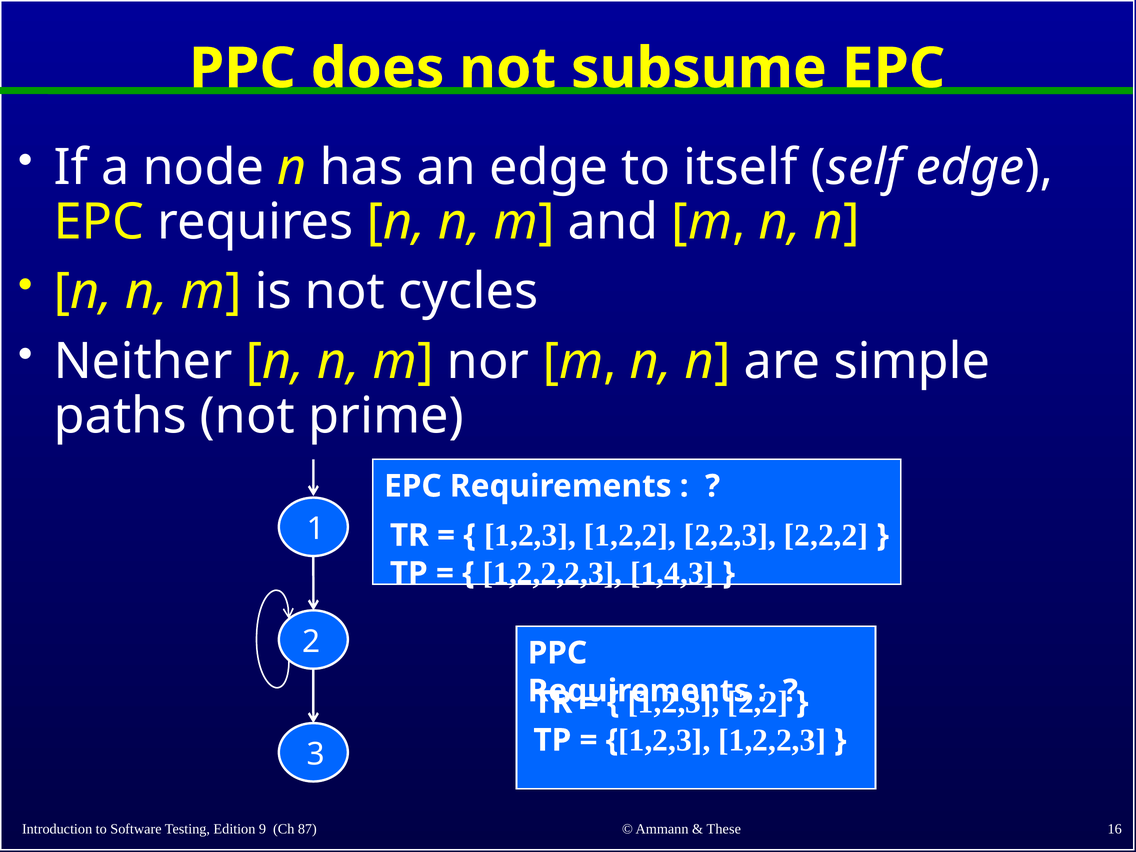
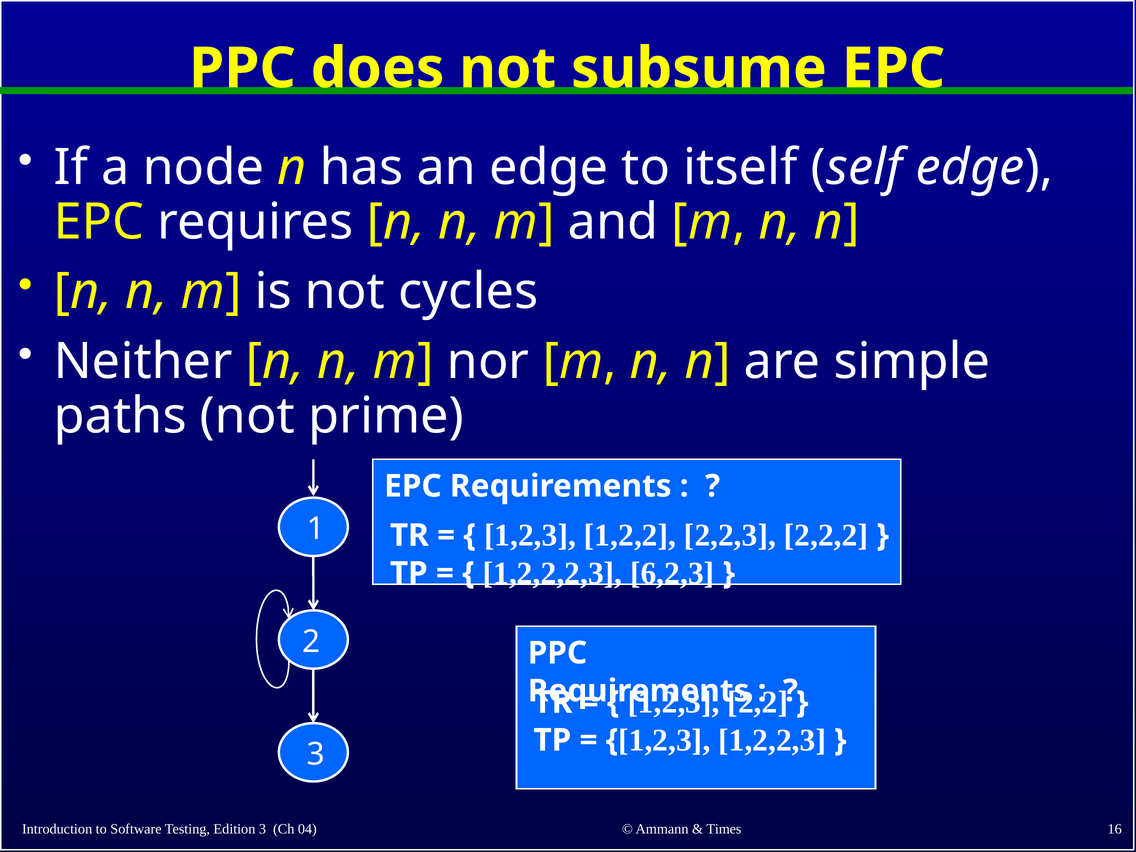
1,4,3: 1,4,3 -> 6,2,3
Edition 9: 9 -> 3
87: 87 -> 04
These: These -> Times
